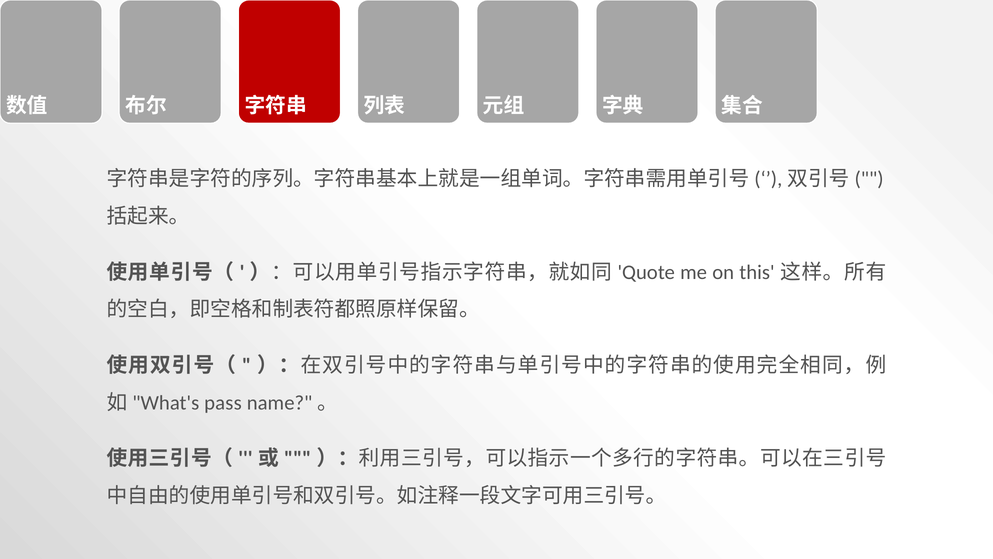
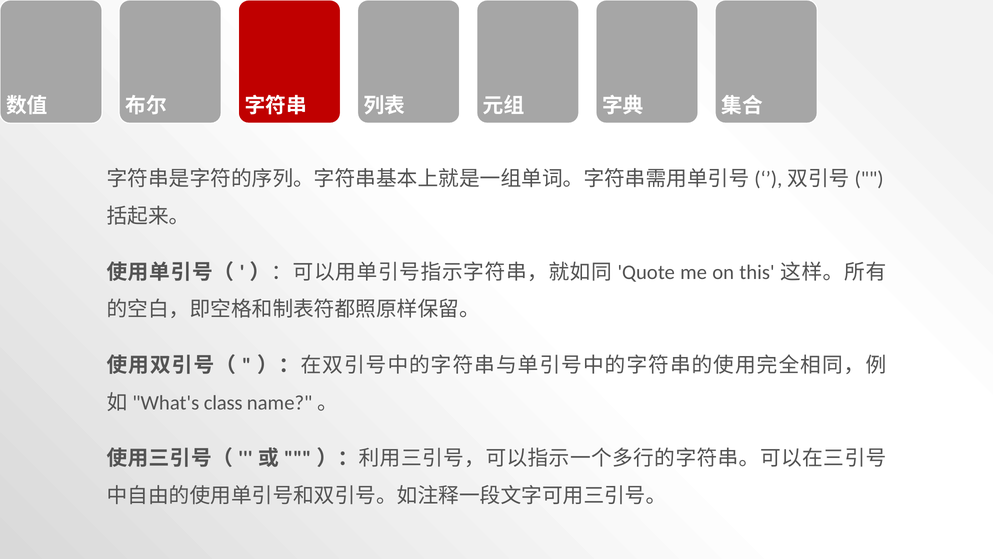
pass: pass -> class
